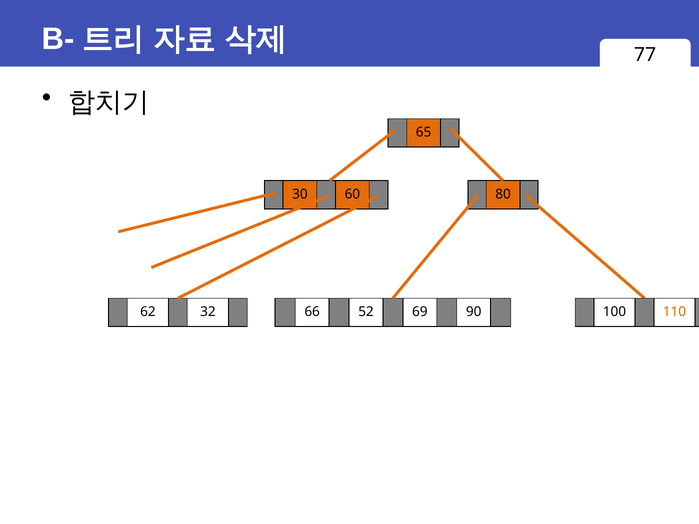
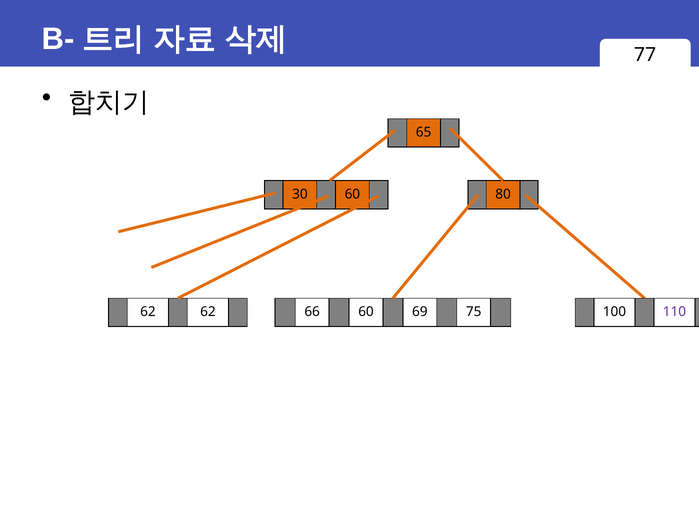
62 32: 32 -> 62
66 52: 52 -> 60
90: 90 -> 75
110 colour: orange -> purple
